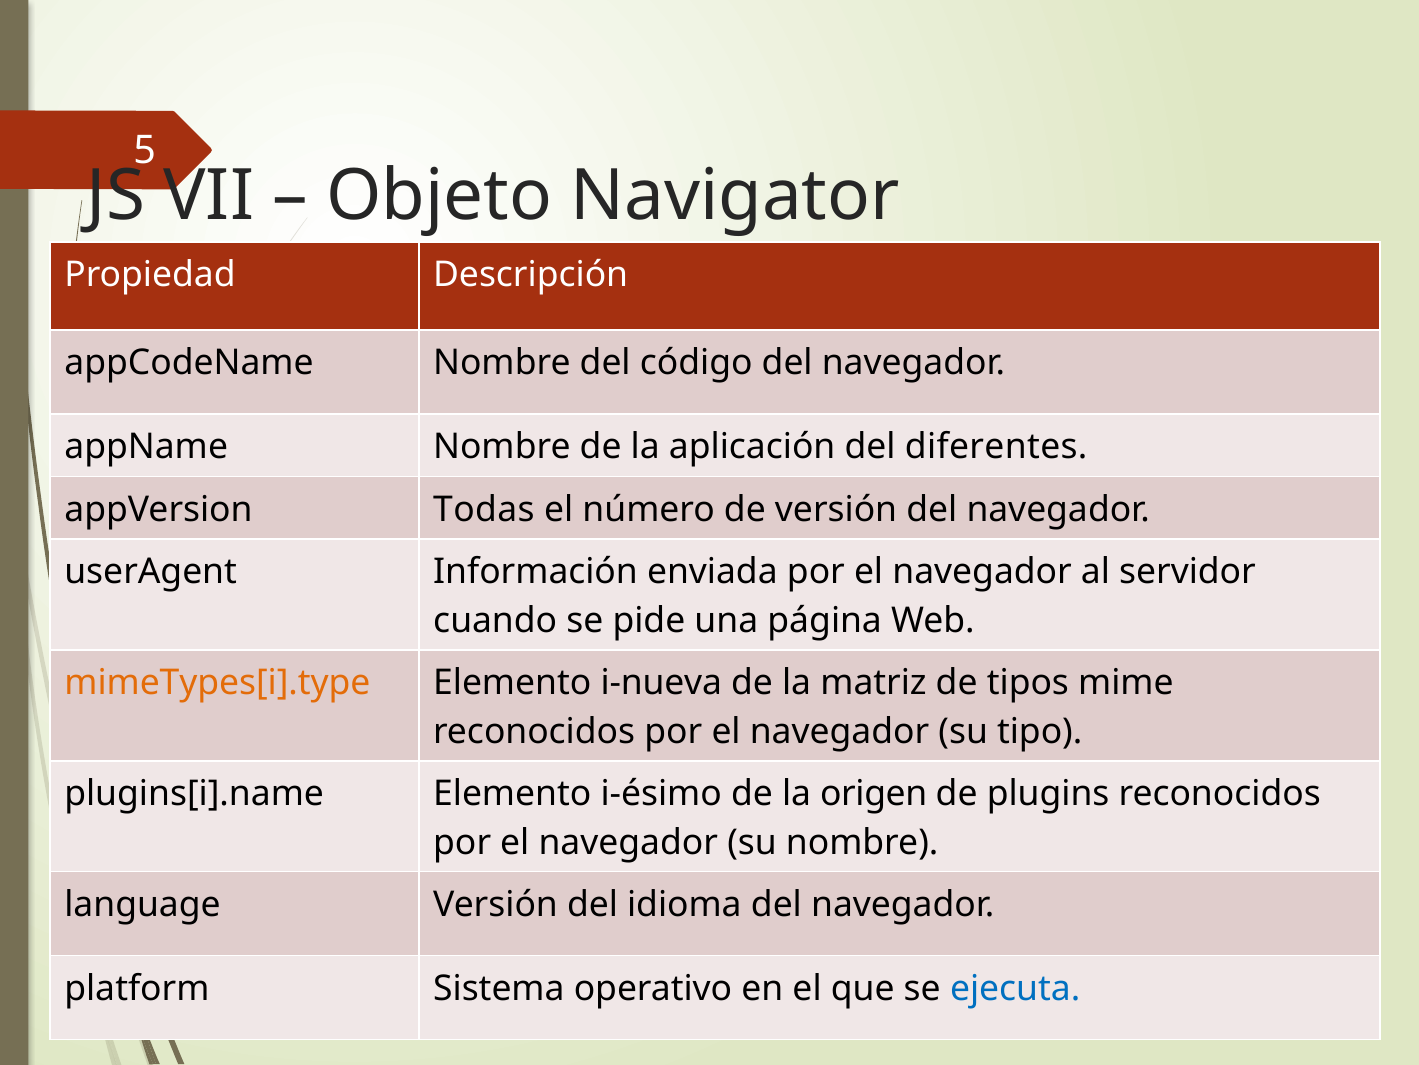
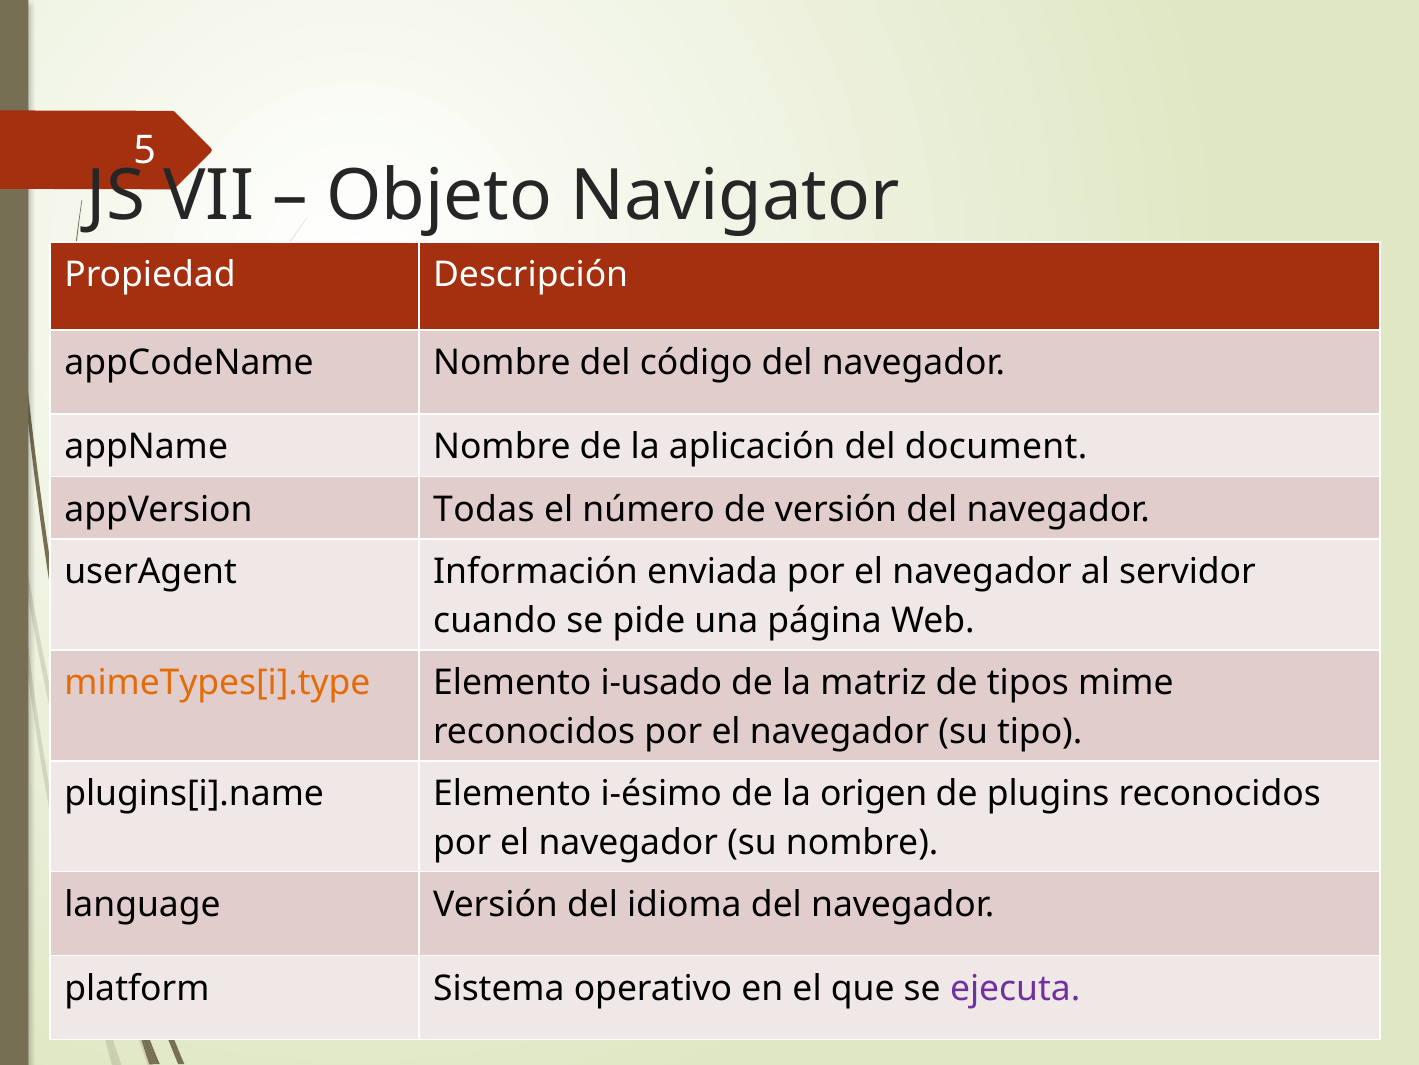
diferentes: diferentes -> document
i-nueva: i-nueva -> i-usado
ejecuta colour: blue -> purple
